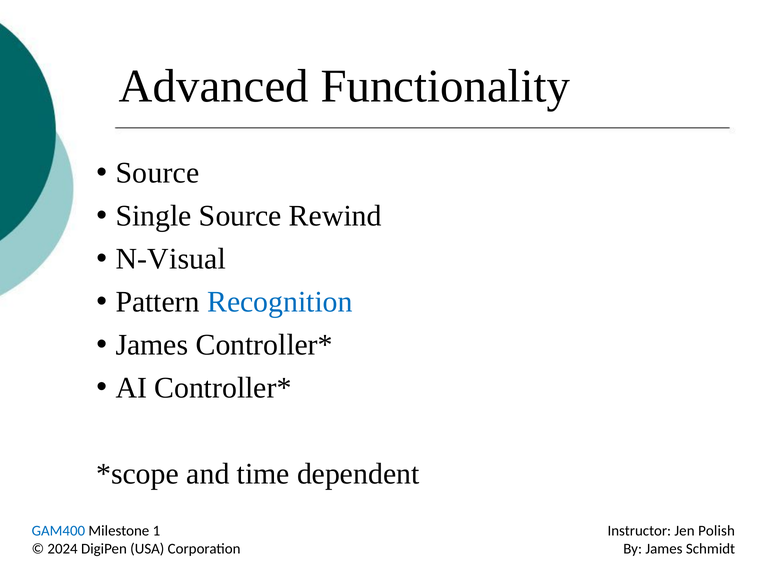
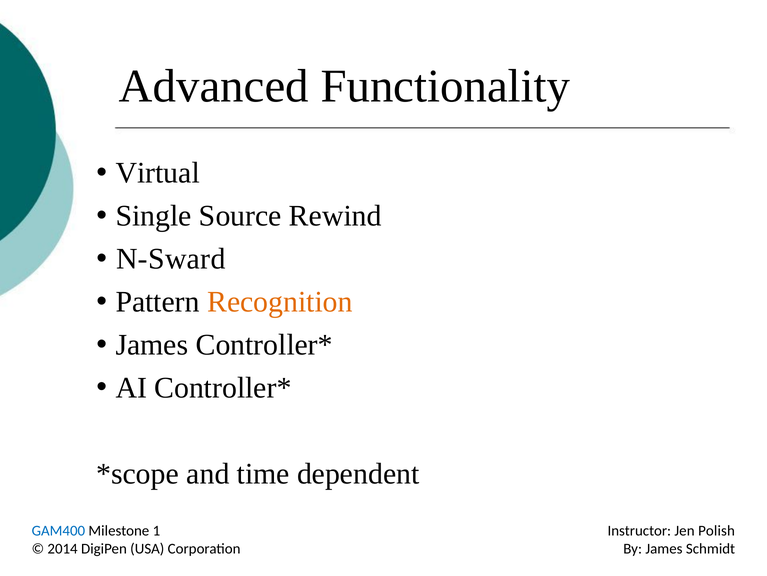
Source at (158, 173): Source -> Virtual
N-Visual: N-Visual -> N-Sward
Recognition colour: blue -> orange
2024: 2024 -> 2014
